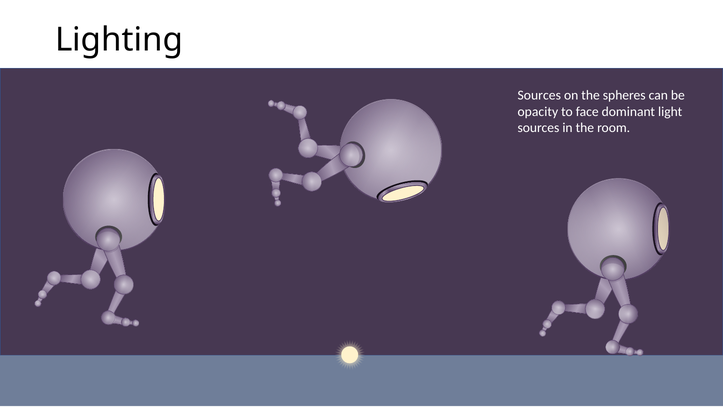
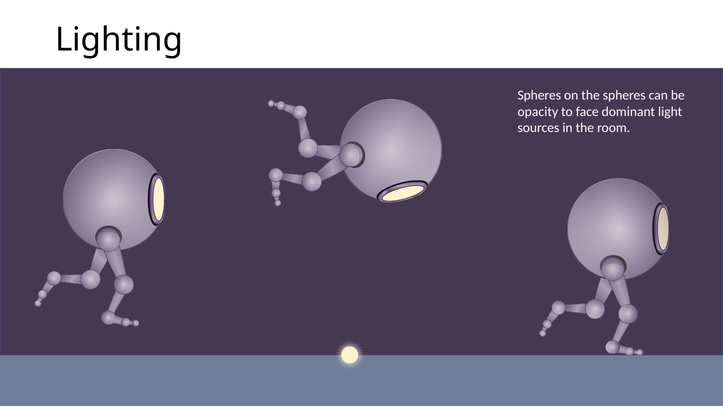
Sources at (539, 95): Sources -> Spheres
